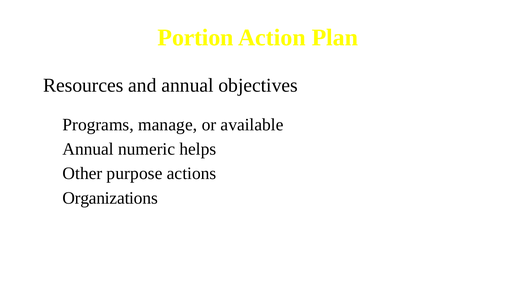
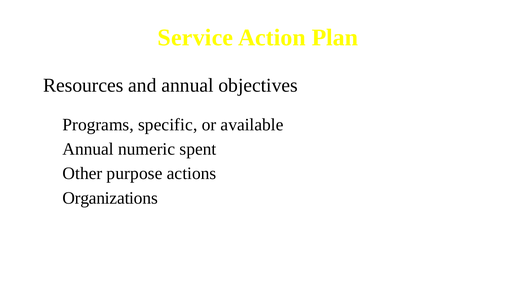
Portion: Portion -> Service
manage: manage -> specific
helps: helps -> spent
